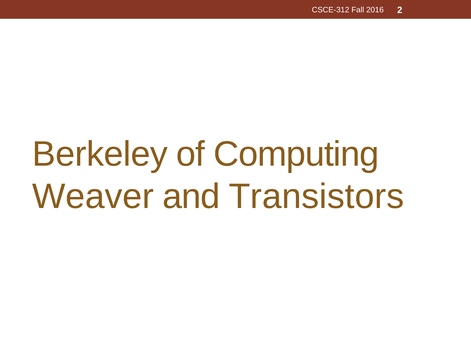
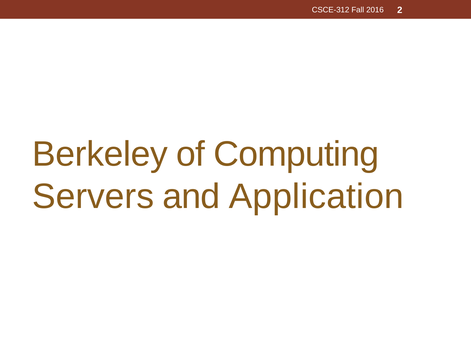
Weaver: Weaver -> Servers
Transistors: Transistors -> Application
